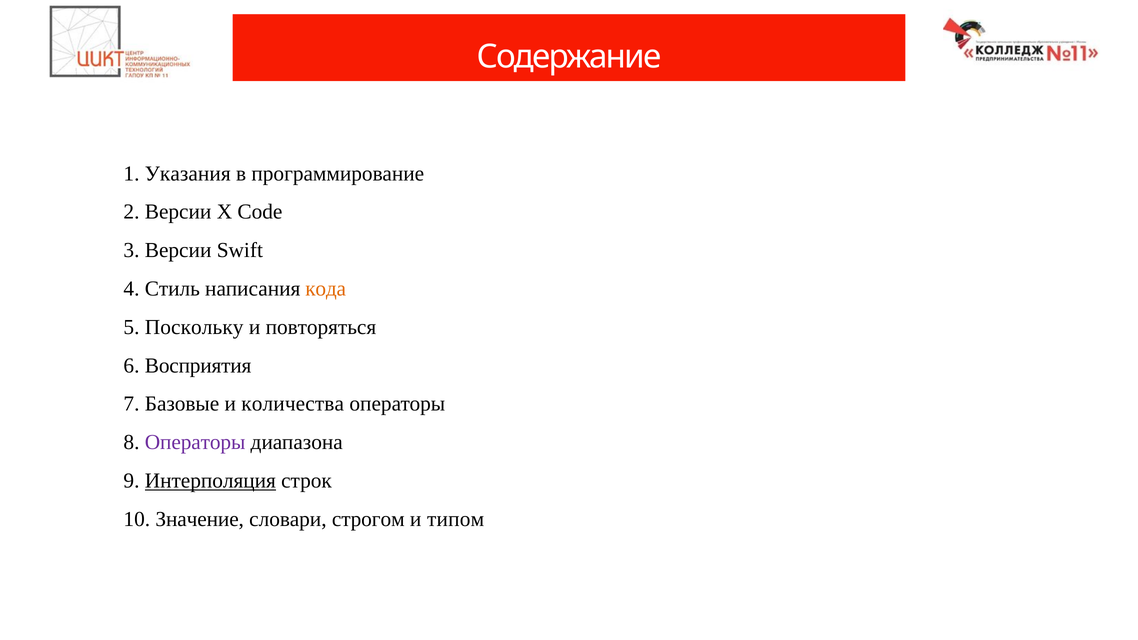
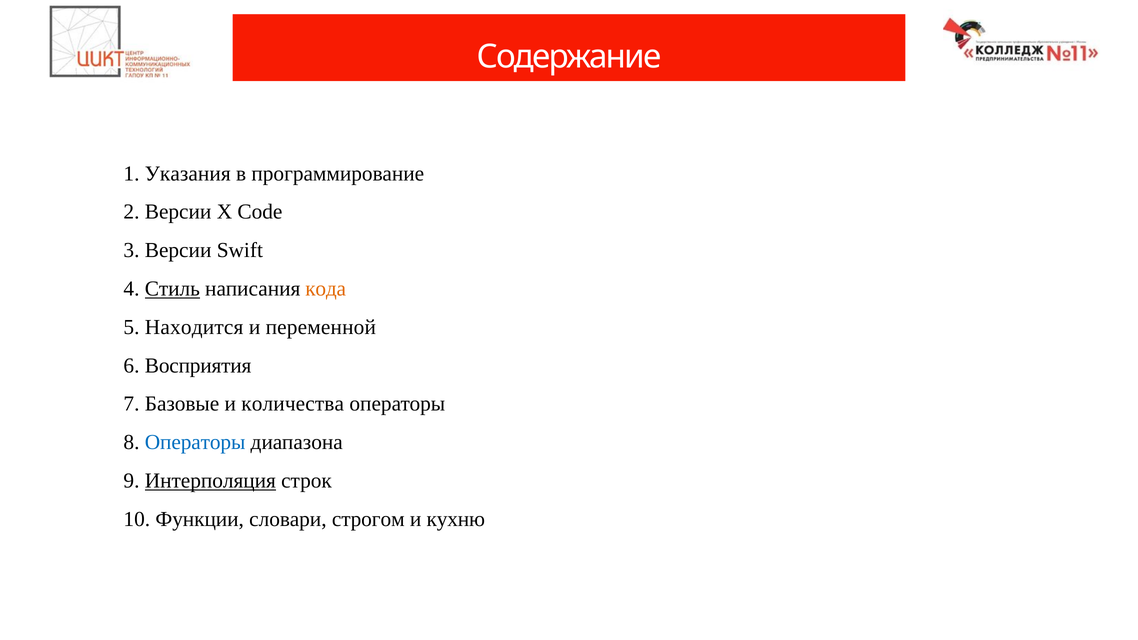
Стиль underline: none -> present
Поскольку: Поскольку -> Находится
повторяться: повторяться -> переменной
Операторы at (195, 442) colour: purple -> blue
Значение: Значение -> Функции
типом: типом -> кухню
